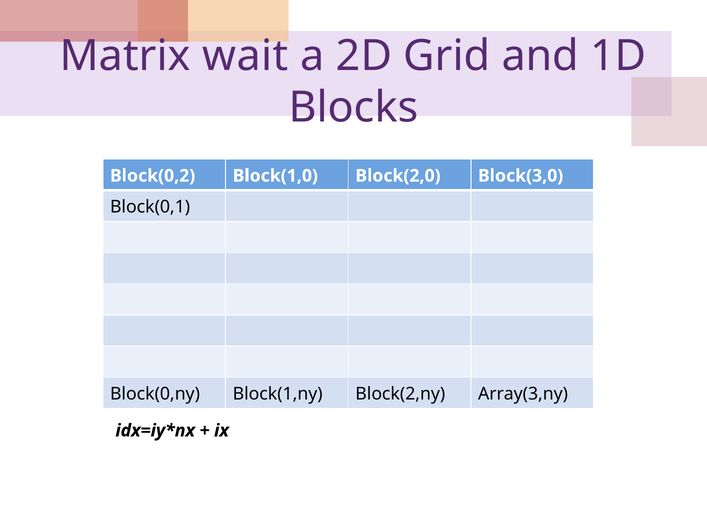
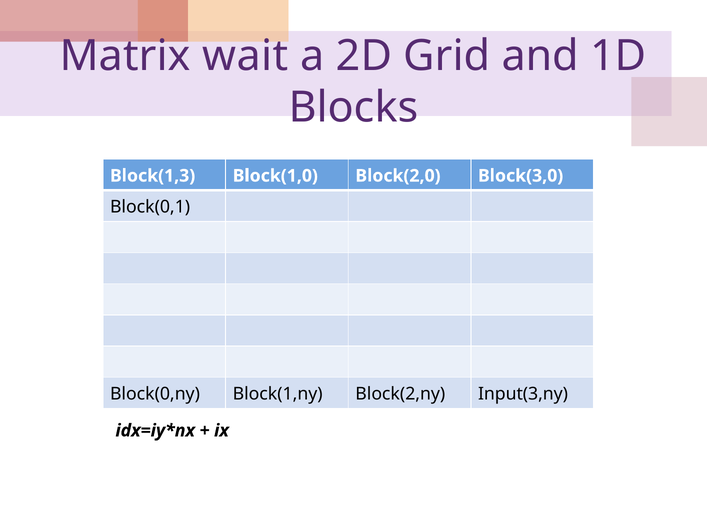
Block(0,2: Block(0,2 -> Block(1,3
Array(3,ny: Array(3,ny -> Input(3,ny
